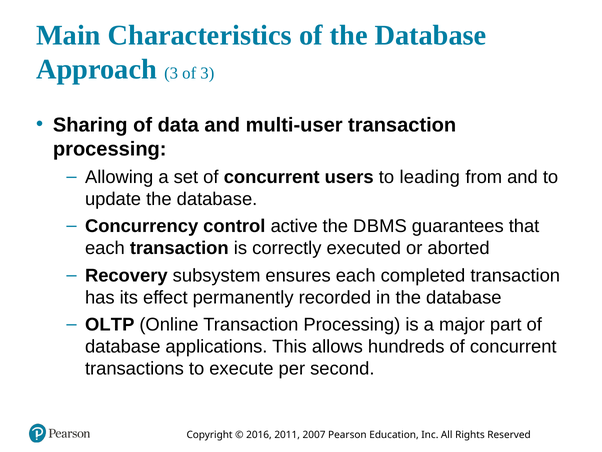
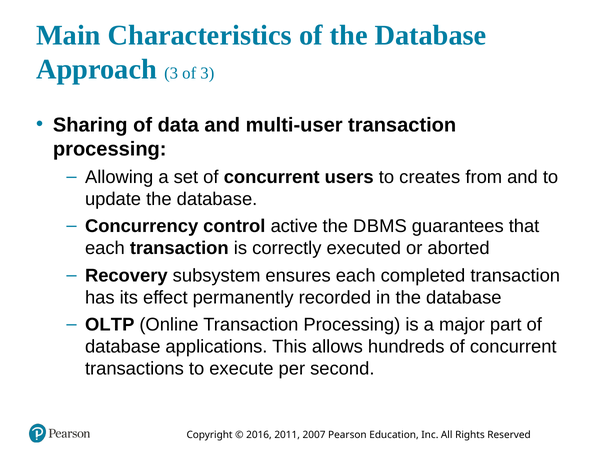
leading: leading -> creates
